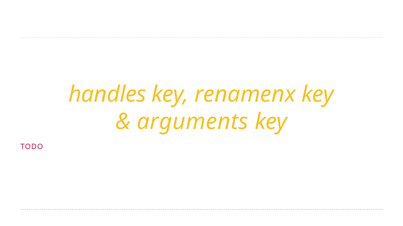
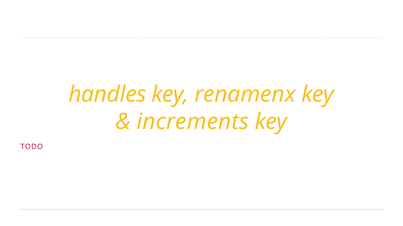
arguments: arguments -> increments
